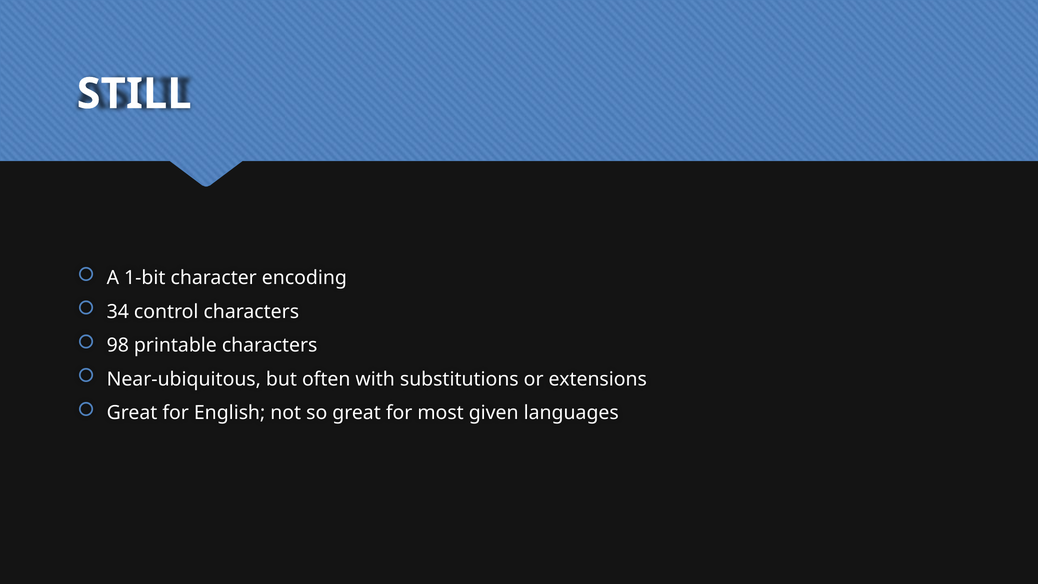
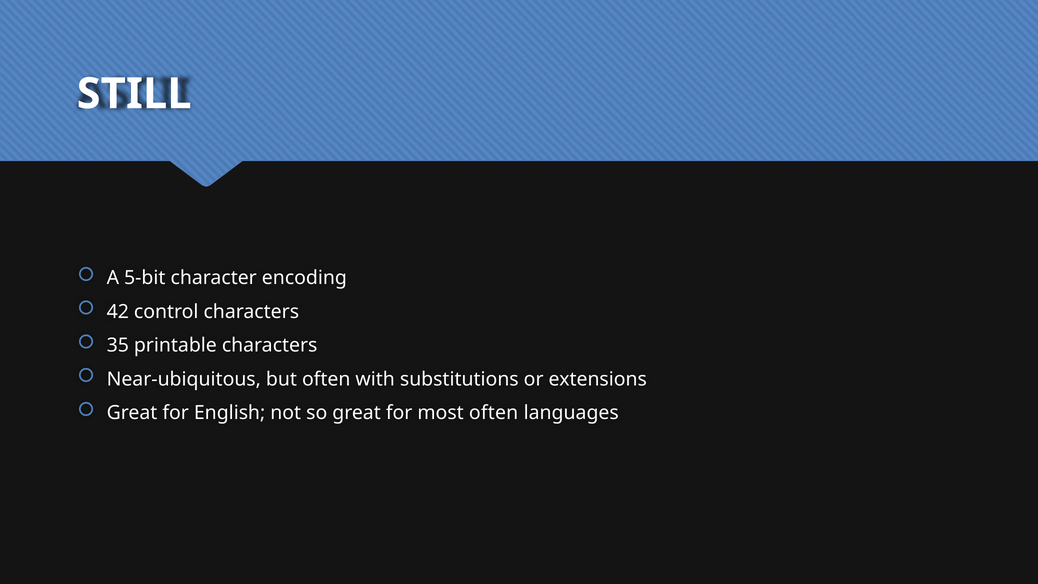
1-bit: 1-bit -> 5-bit
34: 34 -> 42
98: 98 -> 35
most given: given -> often
